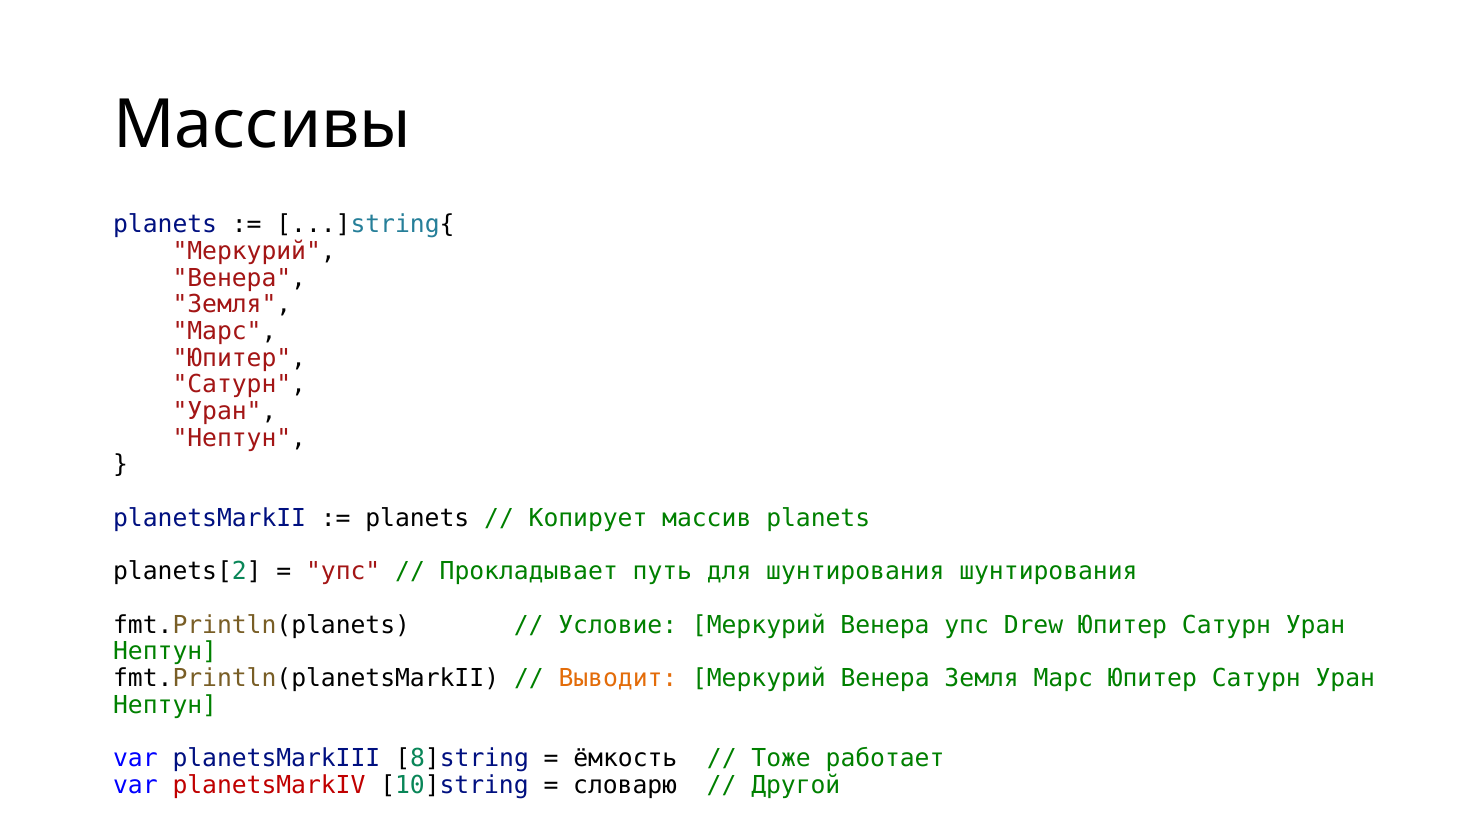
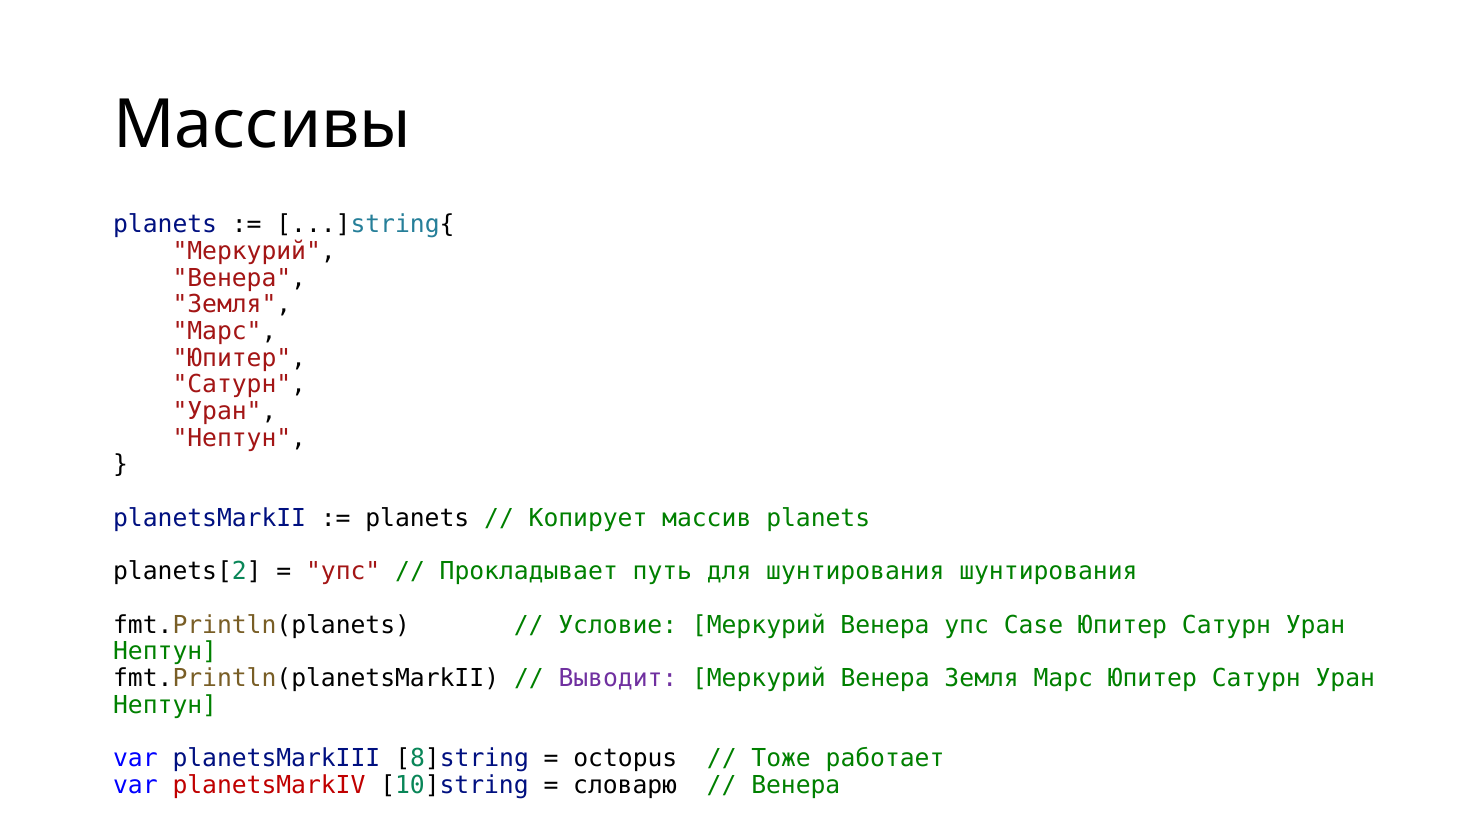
Drew: Drew -> Case
Выводит colour: orange -> purple
ёмкость: ёмкость -> octopus
Другой at (796, 785): Другой -> Венера
